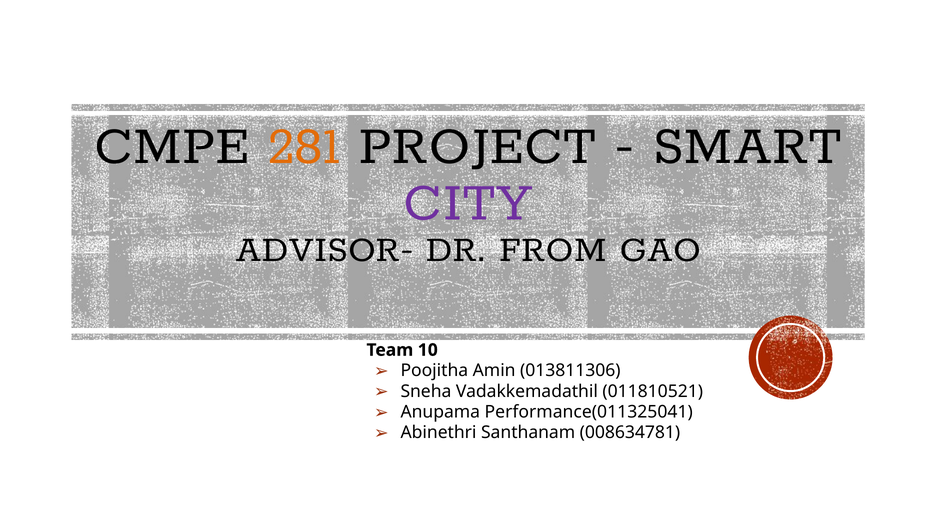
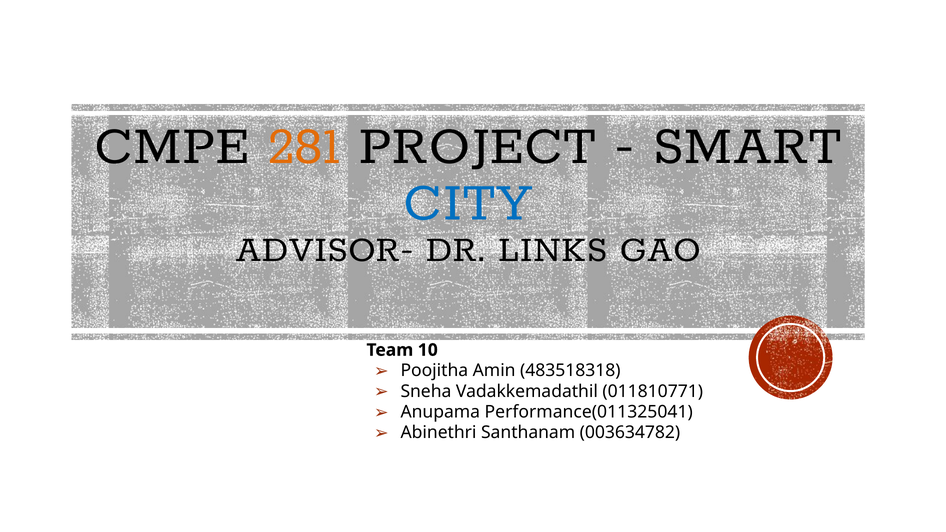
CITY colour: purple -> blue
FROM: FROM -> LINKS
013811306: 013811306 -> 483518318
011810521: 011810521 -> 011810771
008634781: 008634781 -> 003634782
